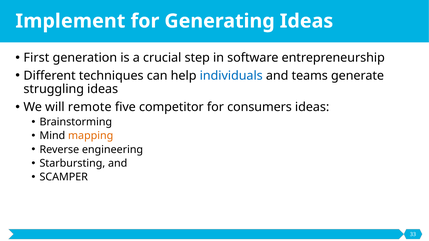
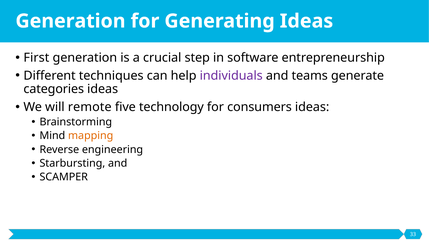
Implement at (70, 21): Implement -> Generation
individuals colour: blue -> purple
struggling: struggling -> categories
competitor: competitor -> technology
